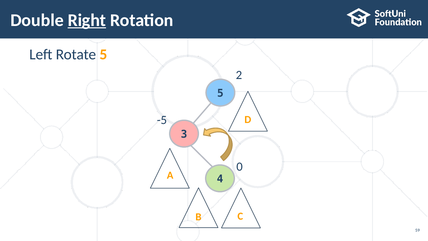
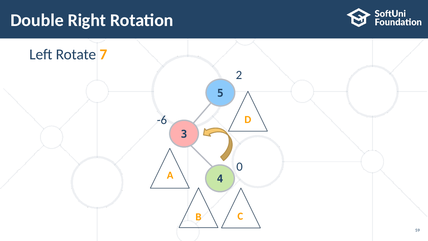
Right underline: present -> none
Rotate 5: 5 -> 7
-5: -5 -> -6
